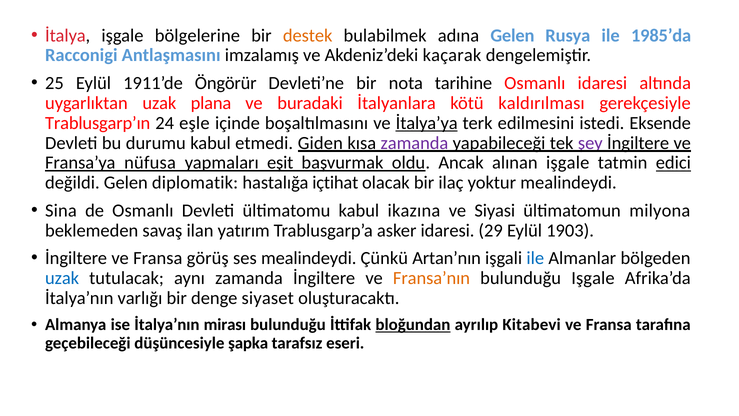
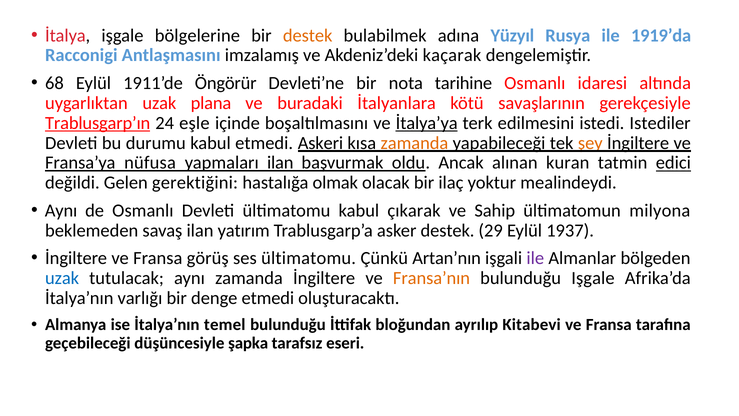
adına Gelen: Gelen -> Yüzyıl
1985’da: 1985’da -> 1919’da
25: 25 -> 68
kaldırılması: kaldırılması -> savaşlarının
Trablusgarp’ın underline: none -> present
Eksende: Eksende -> Istediler
Giden: Giden -> Askeri
zamanda at (414, 143) colour: purple -> orange
şey colour: purple -> orange
yapmaları eşit: eşit -> ilan
alınan işgale: işgale -> kuran
diplomatik: diplomatik -> gerektiğini
içtihat: içtihat -> olmak
Sina at (61, 210): Sina -> Aynı
ikazına: ikazına -> çıkarak
Siyasi: Siyasi -> Sahip
asker idaresi: idaresi -> destek
1903: 1903 -> 1937
ses mealindeydi: mealindeydi -> ültimatomu
ile at (535, 258) colour: blue -> purple
denge siyaset: siyaset -> etmedi
mirası: mirası -> temel
bloğundan underline: present -> none
